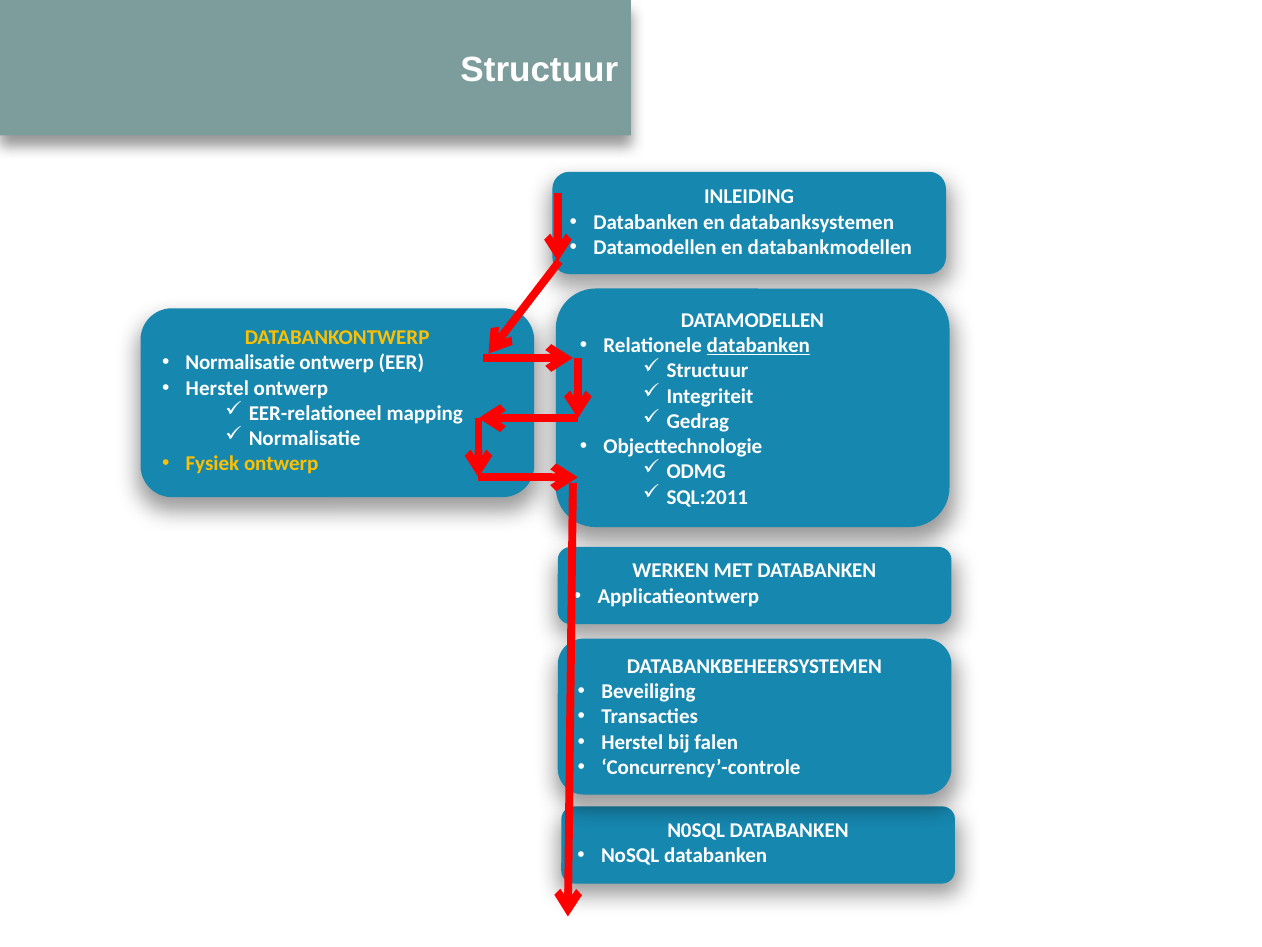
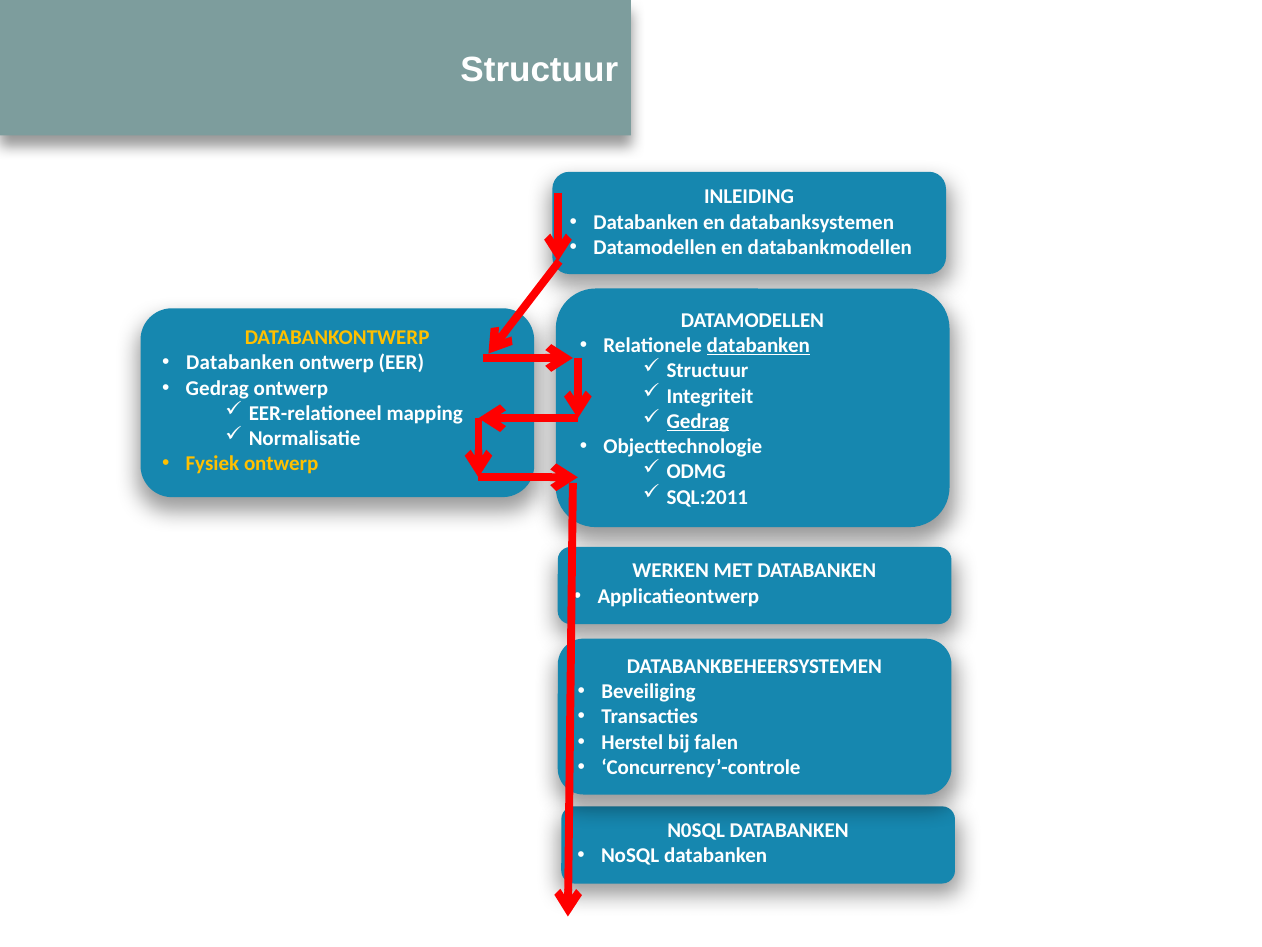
Normalisatie at (240, 363): Normalisatie -> Databanken
Herstel at (217, 388): Herstel -> Gedrag
Gedrag at (698, 421) underline: none -> present
